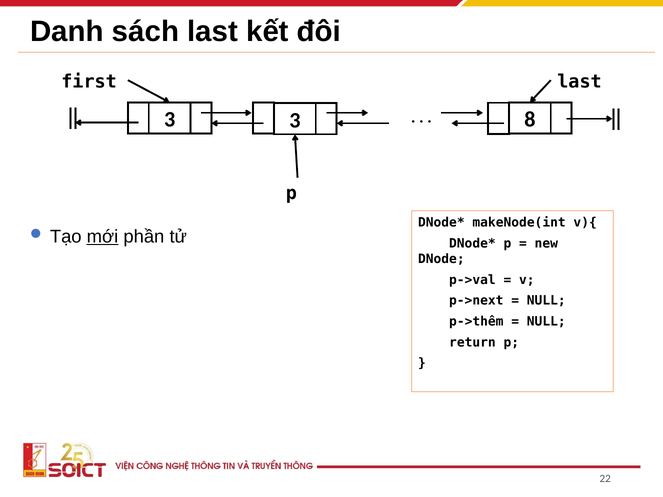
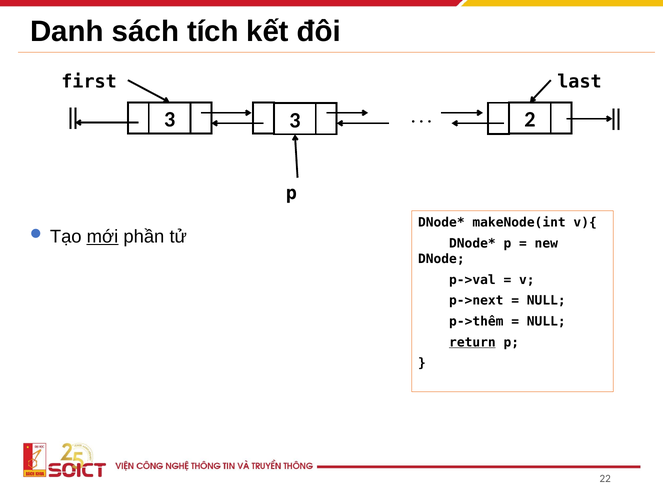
sách last: last -> tích
8: 8 -> 2
return underline: none -> present
